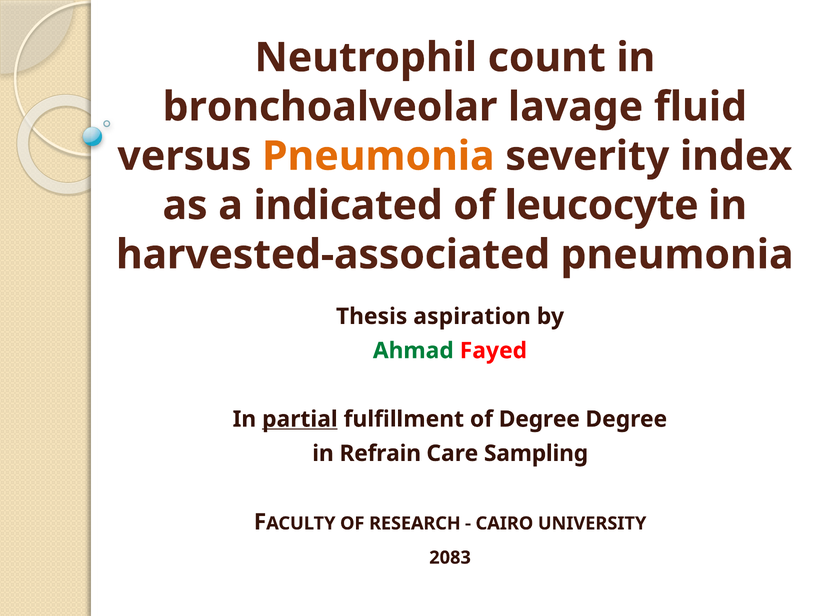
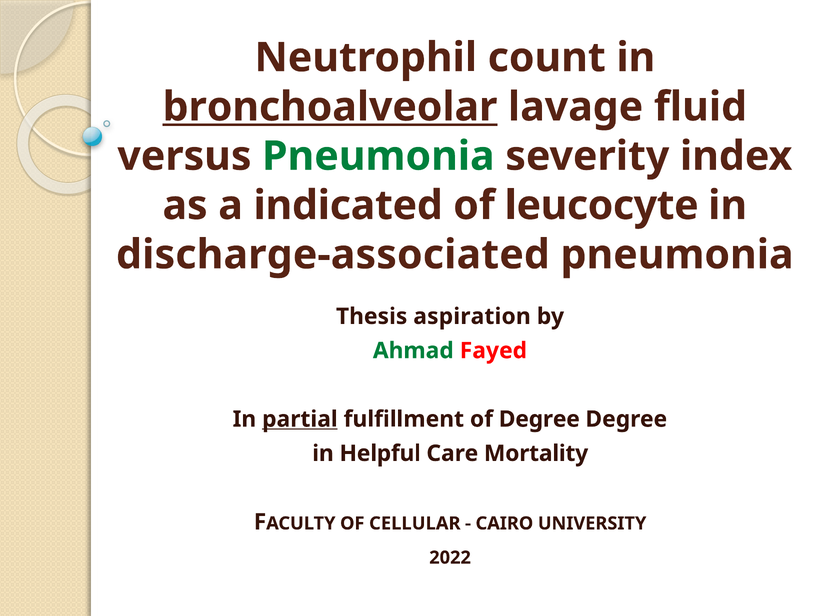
bronchoalveolar underline: none -> present
Pneumonia at (378, 156) colour: orange -> green
harvested-associated: harvested-associated -> discharge-associated
Refrain: Refrain -> Helpful
Sampling: Sampling -> Mortality
RESEARCH: RESEARCH -> CELLULAR
2083: 2083 -> 2022
